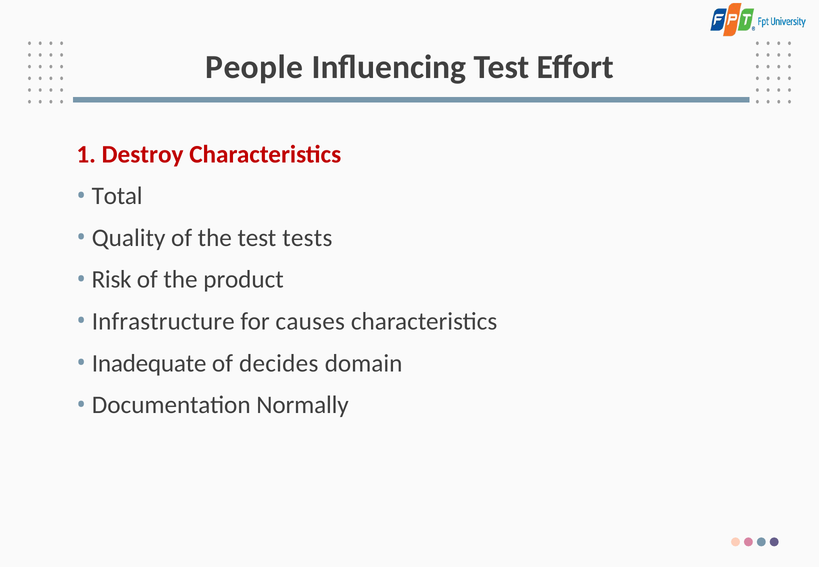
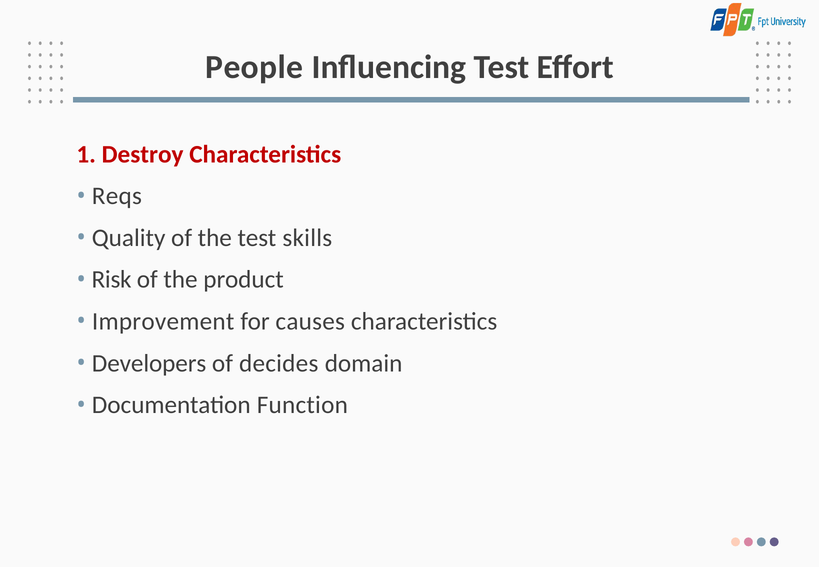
Total: Total -> Reqs
tests: tests -> skills
Infrastructure: Infrastructure -> Improvement
Inadequate: Inadequate -> Developers
Normally: Normally -> Function
